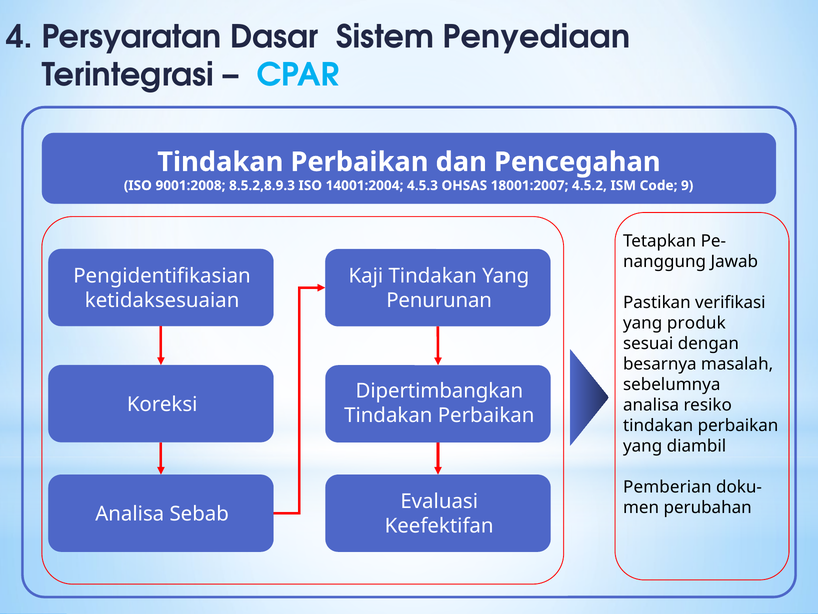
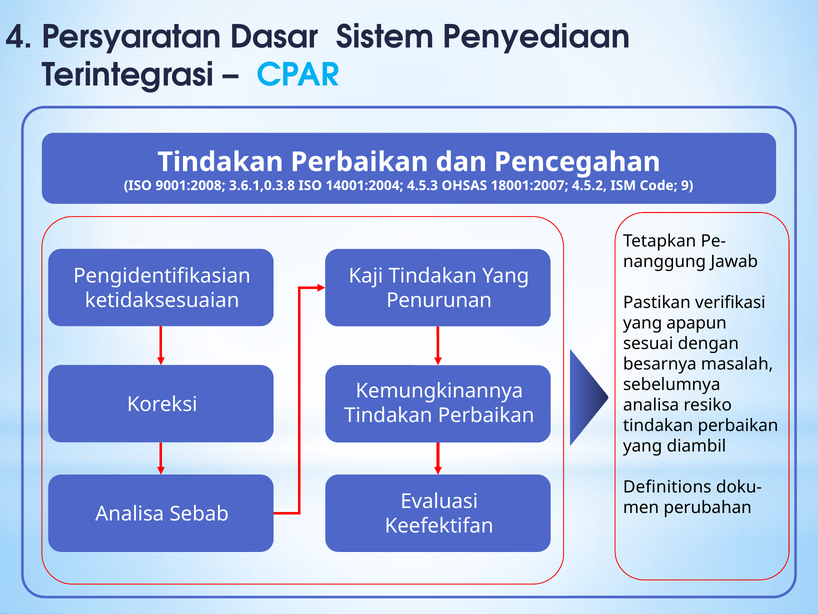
8.5.2,8.9.3: 8.5.2,8.9.3 -> 3.6.1,0.3.8
produk: produk -> apapun
Dipertimbangkan: Dipertimbangkan -> Kemungkinannya
Pemberian: Pemberian -> Definitions
